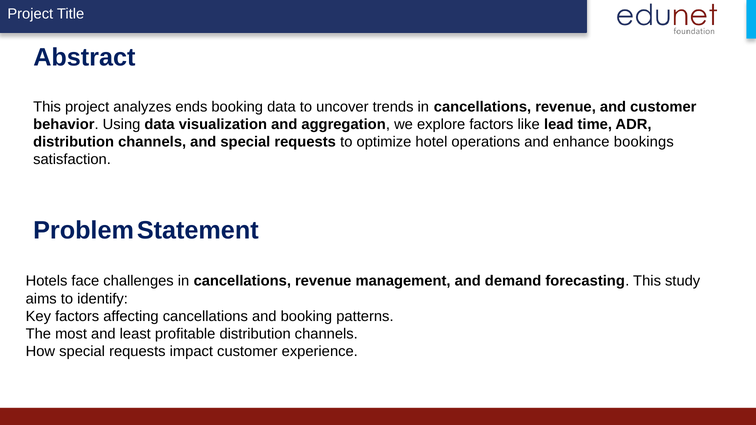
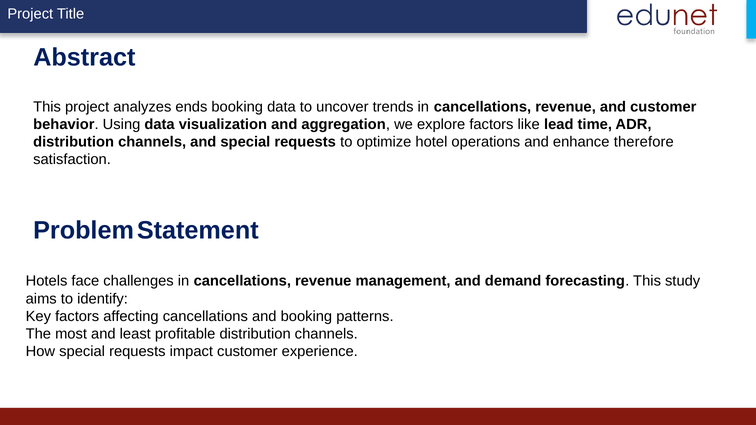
bookings: bookings -> therefore
